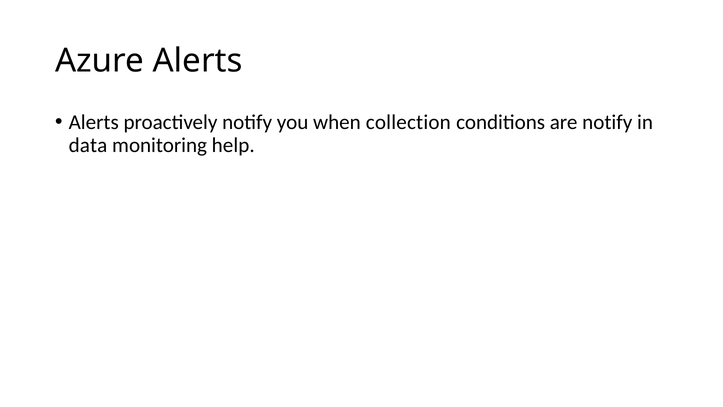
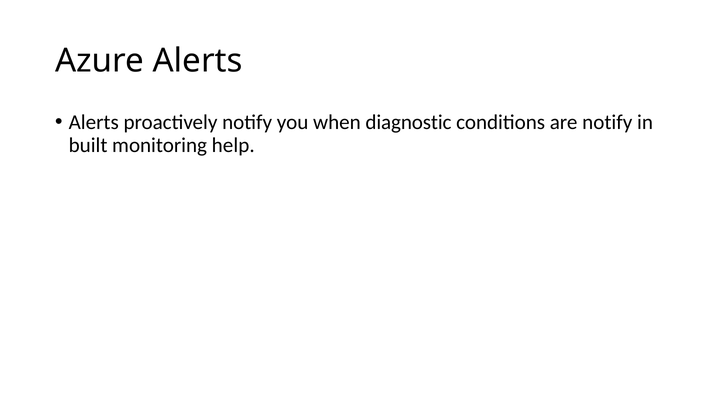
collection: collection -> diagnostic
data: data -> built
